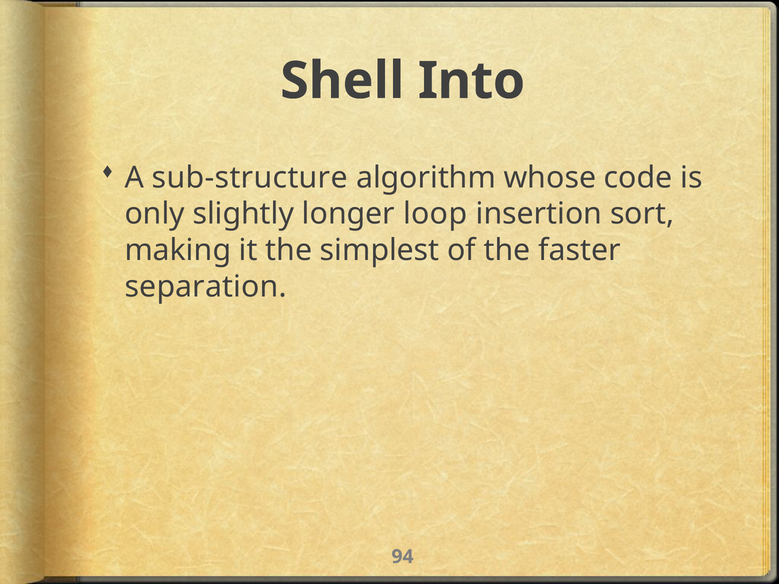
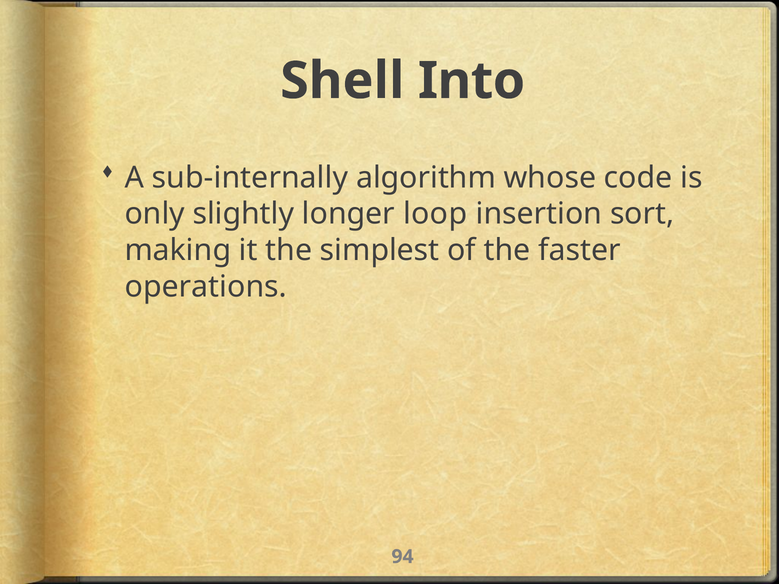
sub-structure: sub-structure -> sub-internally
separation: separation -> operations
